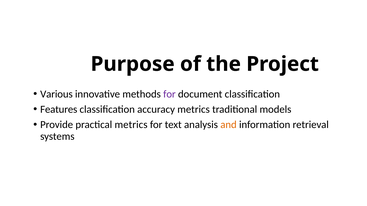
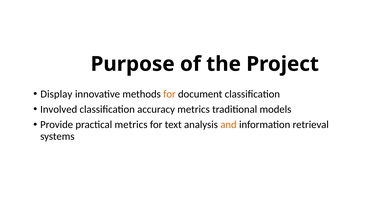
Various: Various -> Display
for at (169, 94) colour: purple -> orange
Features: Features -> Involved
